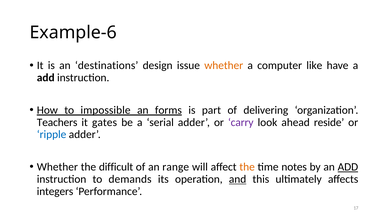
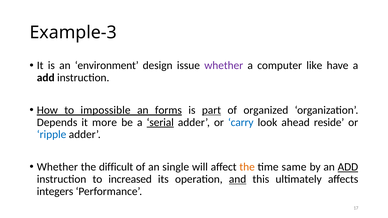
Example-6: Example-6 -> Example-3
destinations: destinations -> environment
whether at (224, 66) colour: orange -> purple
part underline: none -> present
delivering: delivering -> organized
Teachers: Teachers -> Depends
gates: gates -> more
serial underline: none -> present
carry colour: purple -> blue
range: range -> single
notes: notes -> same
demands: demands -> increased
